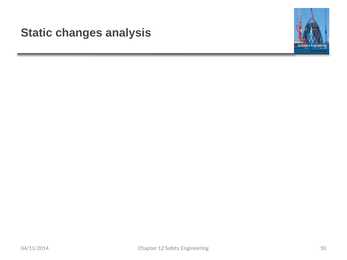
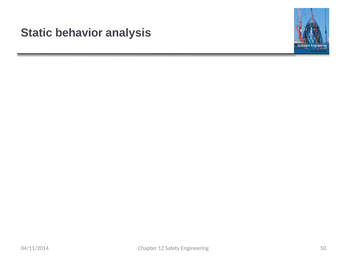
changes: changes -> behavior
